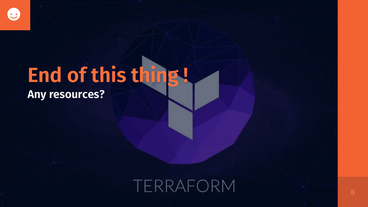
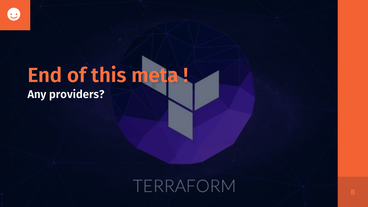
thing: thing -> meta
resources: resources -> providers
